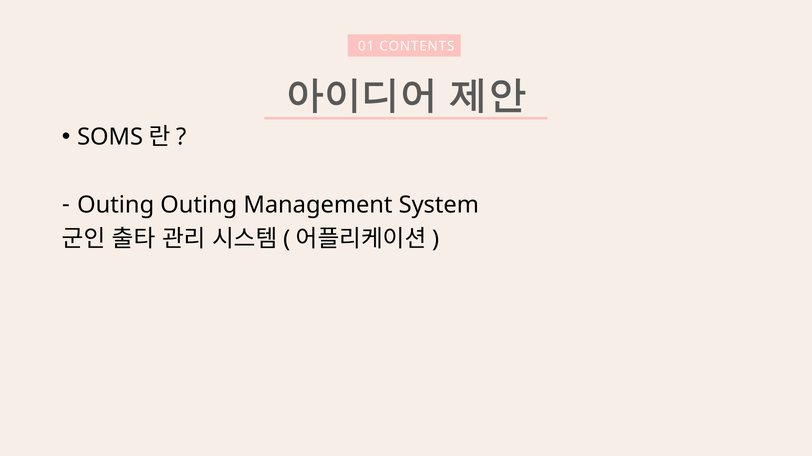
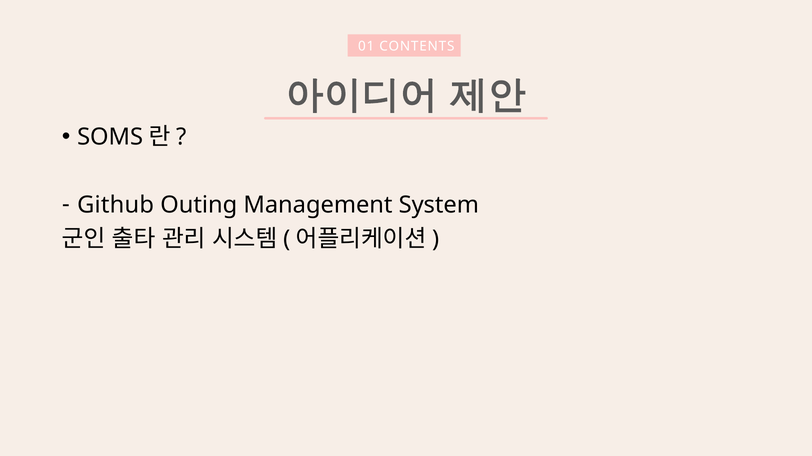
Outing at (116, 205): Outing -> Github
